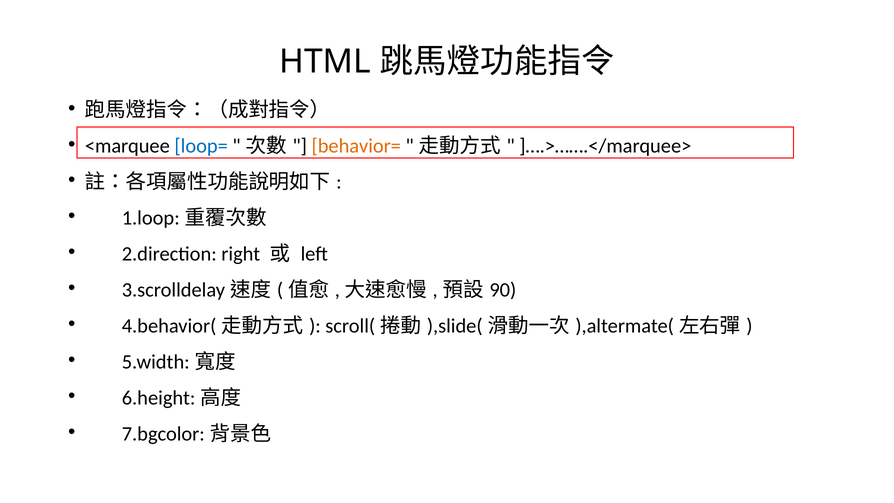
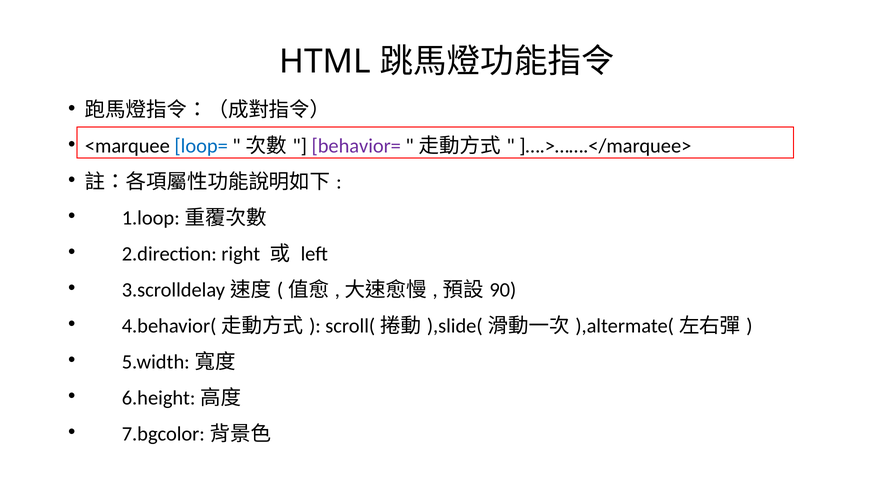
behavior= colour: orange -> purple
